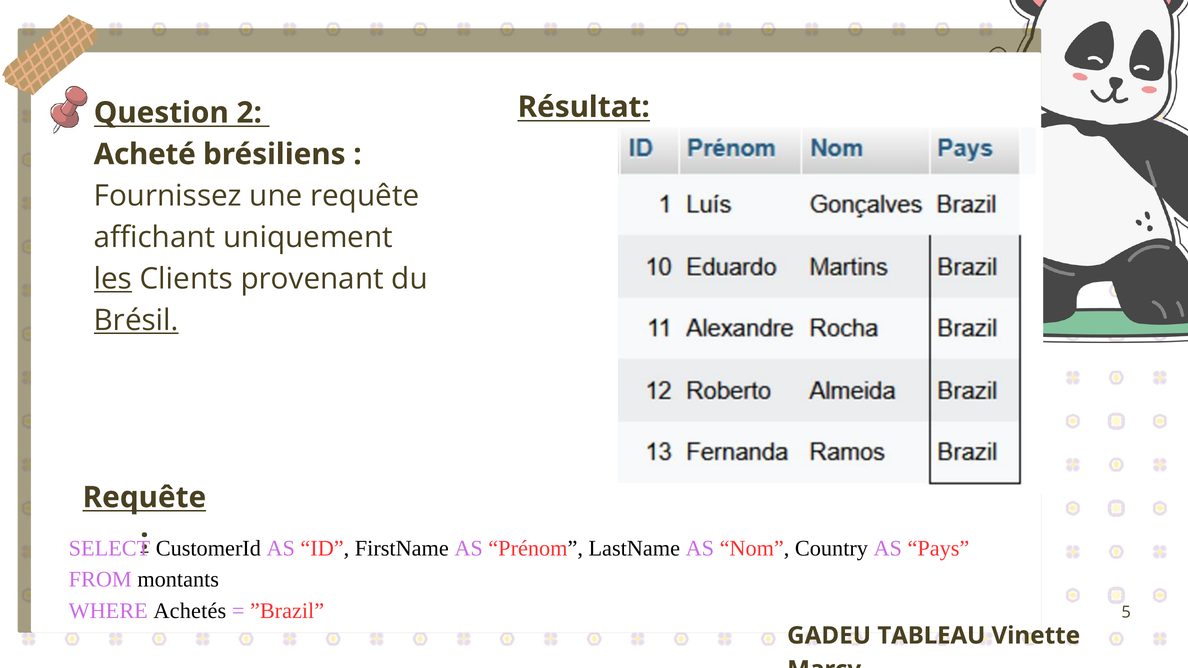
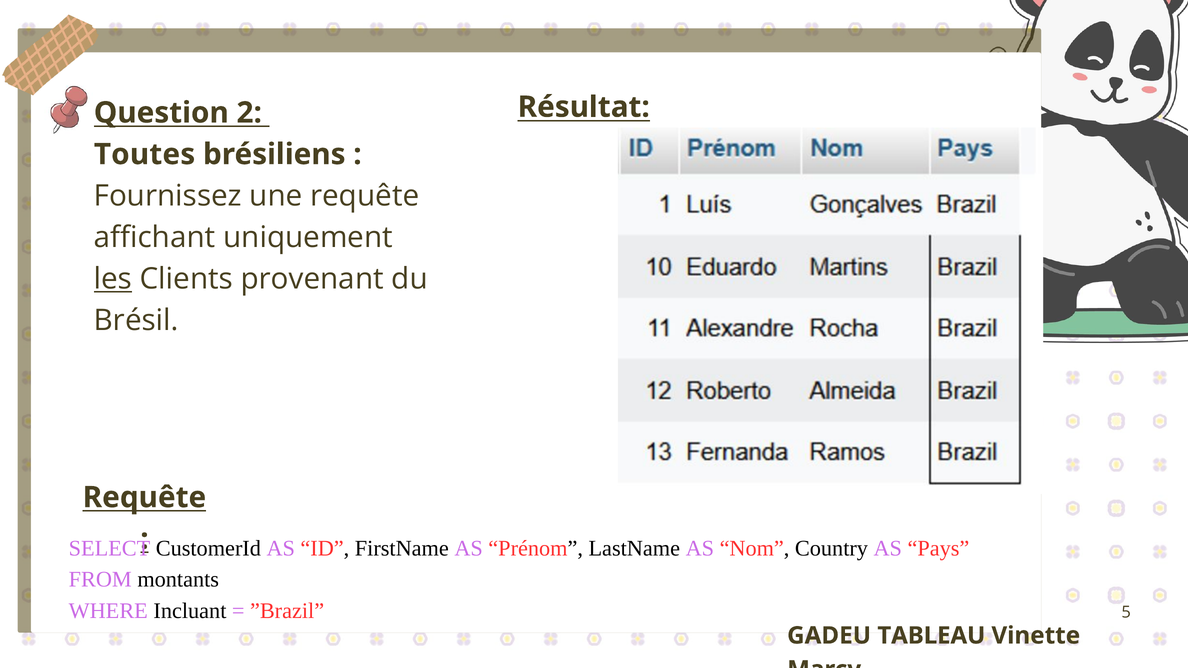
Acheté: Acheté -> Toutes
Brésil underline: present -> none
Achetés: Achetés -> Incluant
